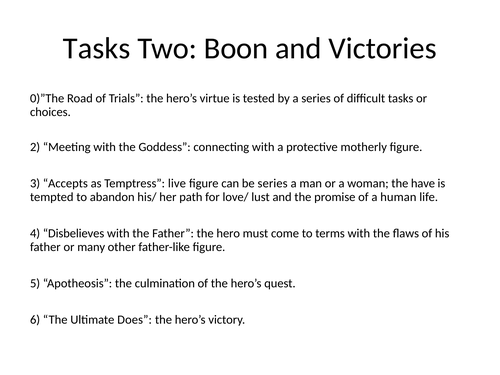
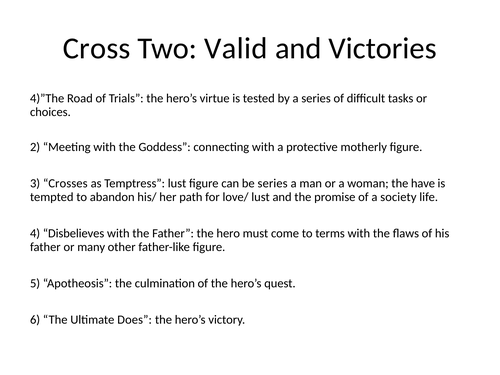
Tasks at (97, 48): Tasks -> Cross
Boon: Boon -> Valid
0)”The: 0)”The -> 4)”The
Accepts: Accepts -> Crosses
Temptress live: live -> lust
human: human -> society
